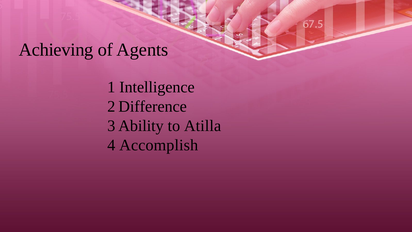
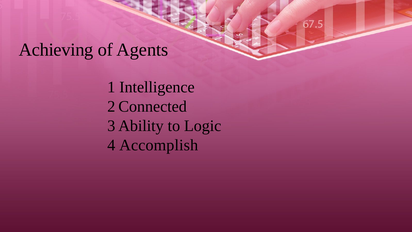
Difference: Difference -> Connected
Atilla: Atilla -> Logic
